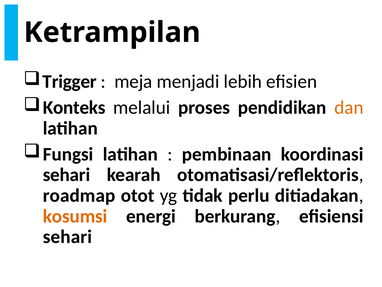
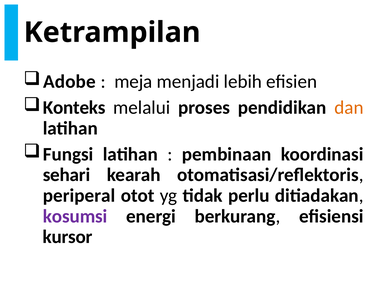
Trigger: Trigger -> Adobe
roadmap: roadmap -> periperal
kosumsi colour: orange -> purple
sehari at (67, 236): sehari -> kursor
